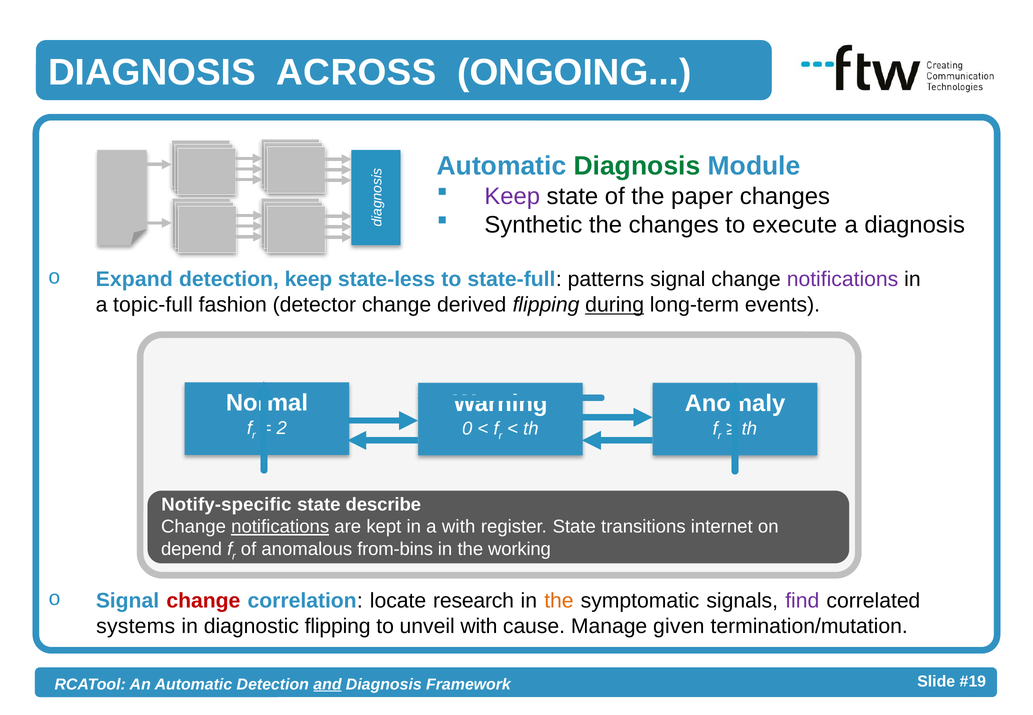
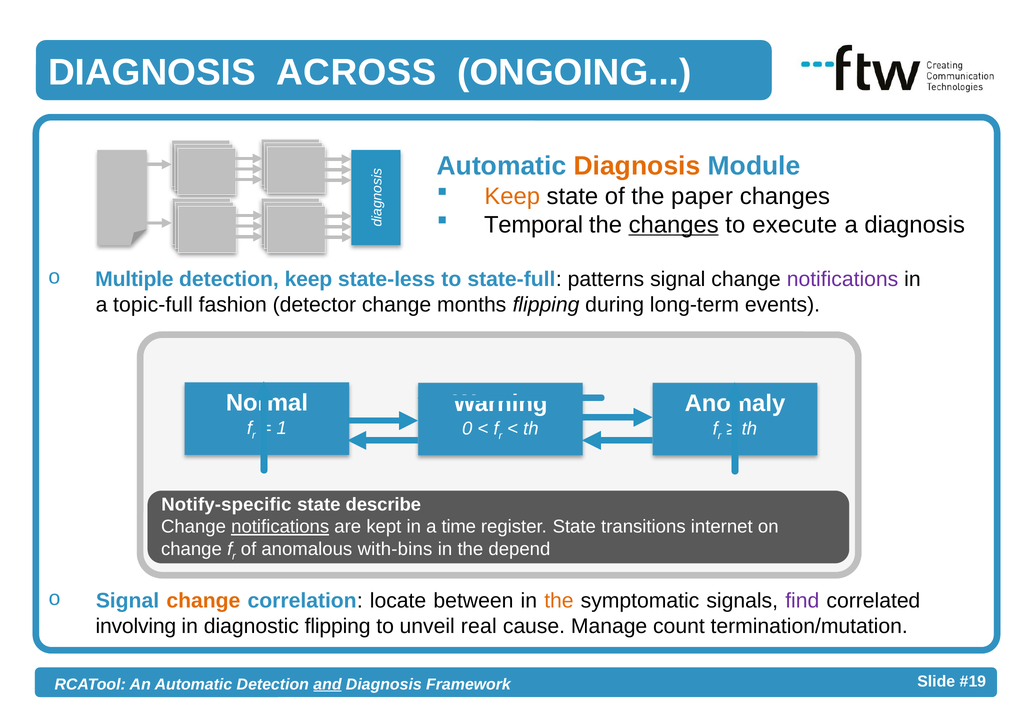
Diagnosis at (637, 166) colour: green -> orange
Keep at (512, 196) colour: purple -> orange
Synthetic: Synthetic -> Temporal
changes at (674, 225) underline: none -> present
Expand: Expand -> Multiple
derived: derived -> months
during underline: present -> none
2: 2 -> 1
a with: with -> time
depend at (192, 549): depend -> change
from-bins: from-bins -> with-bins
working: working -> depend
change at (203, 601) colour: red -> orange
research: research -> between
systems: systems -> involving
unveil with: with -> real
given: given -> count
